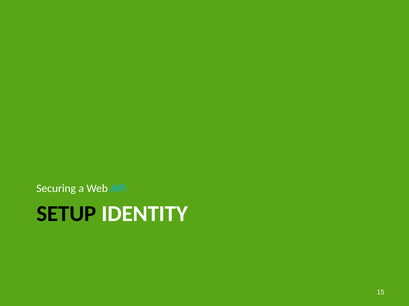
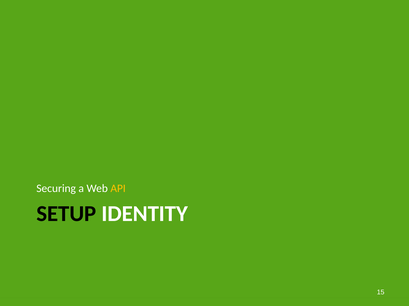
API colour: light blue -> yellow
